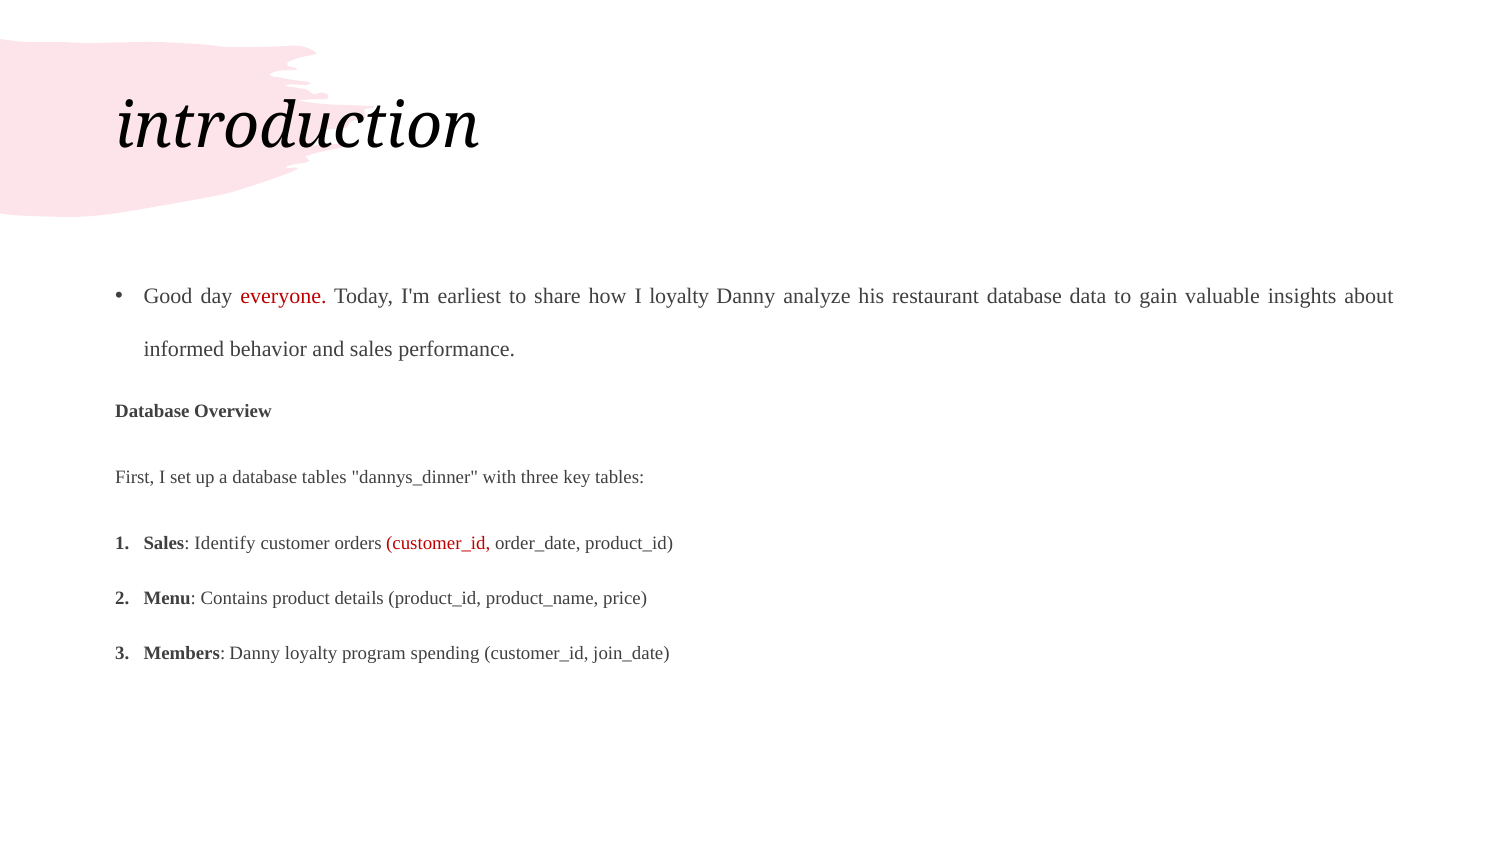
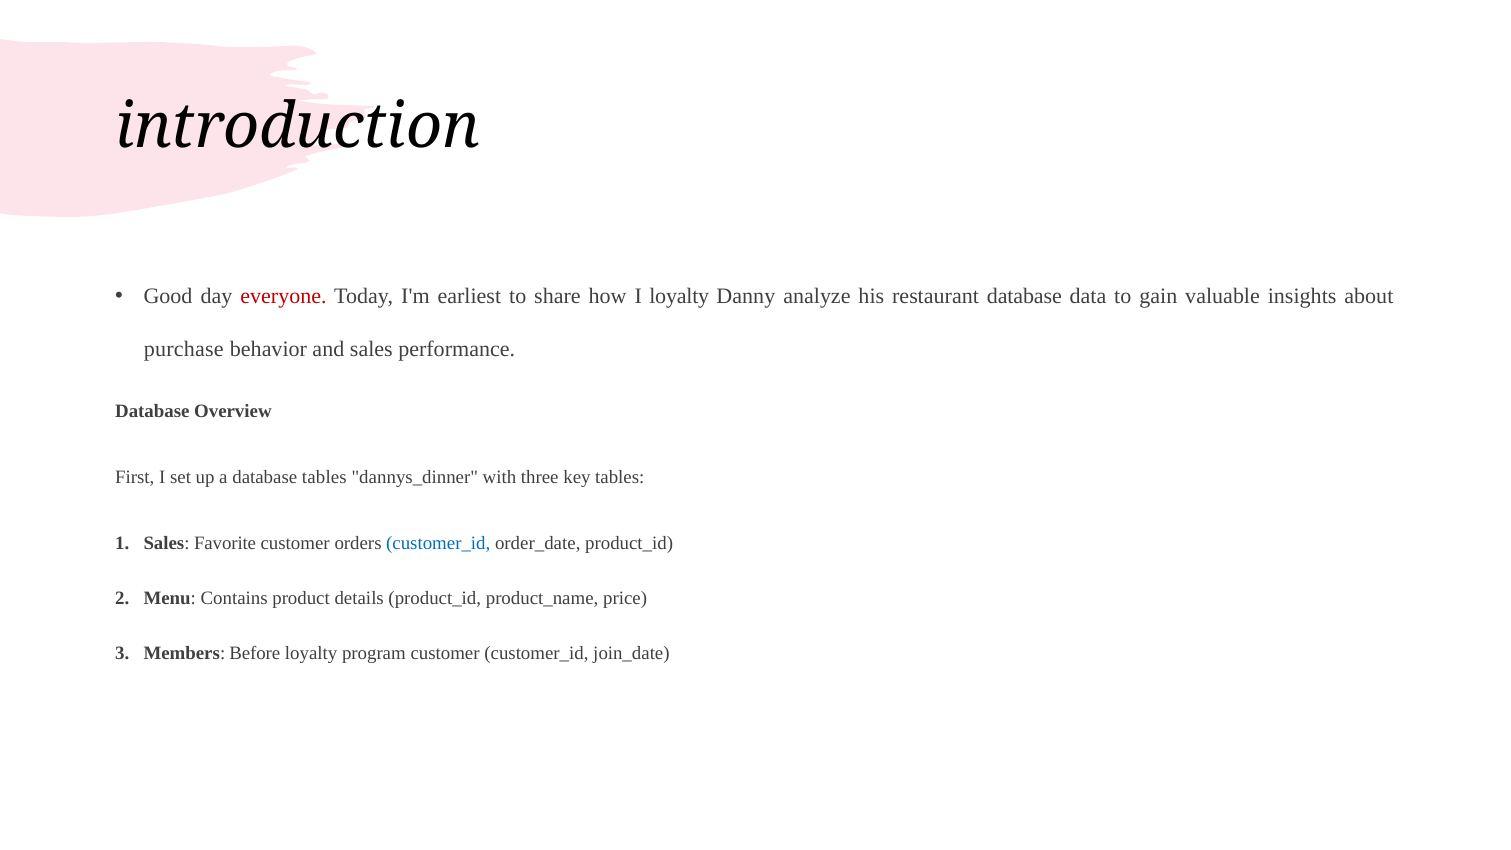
informed: informed -> purchase
Identify: Identify -> Favorite
customer_id at (438, 543) colour: red -> blue
Members Danny: Danny -> Before
program spending: spending -> customer
